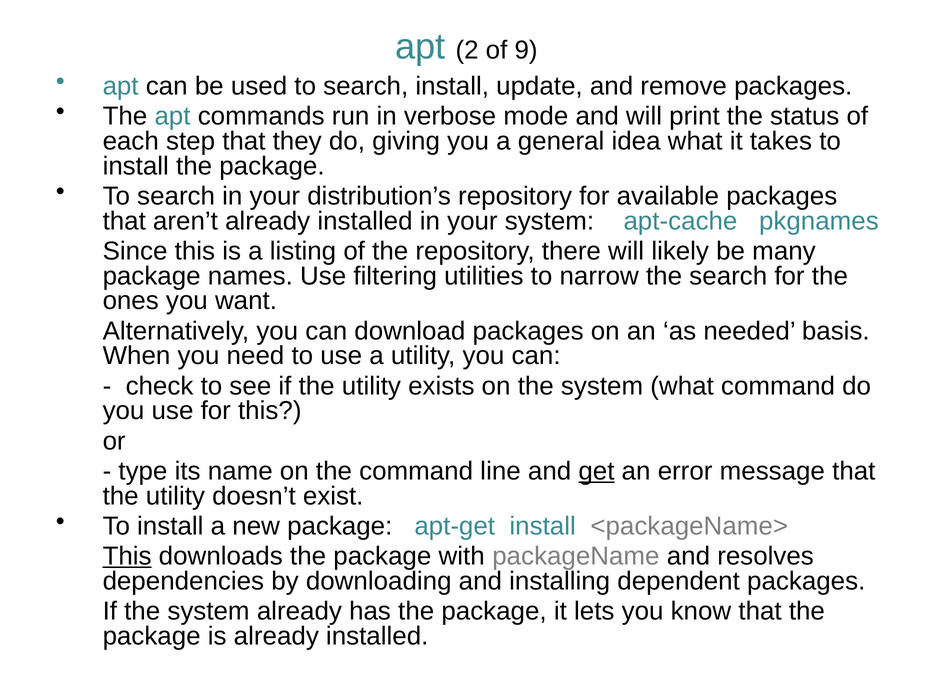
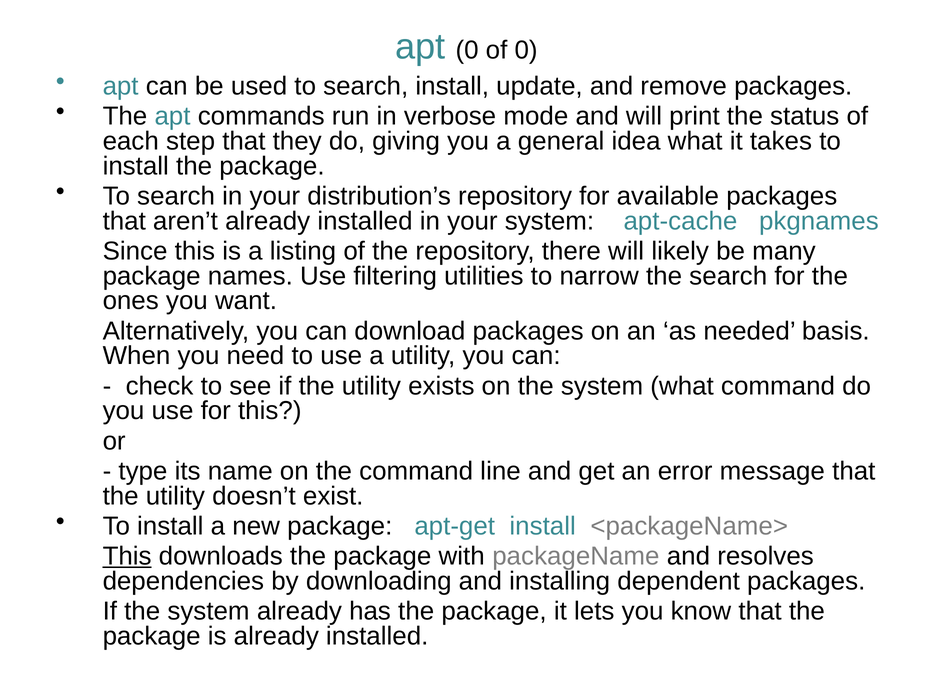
apt 2: 2 -> 0
of 9: 9 -> 0
get underline: present -> none
